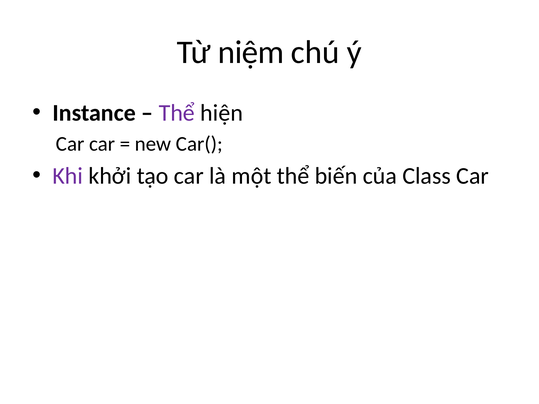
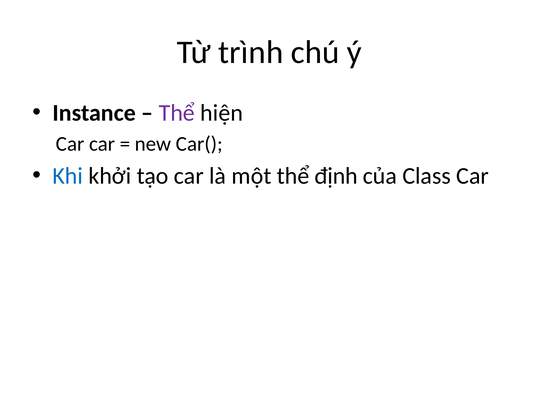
niệm: niệm -> trình
Khi colour: purple -> blue
biến: biến -> định
